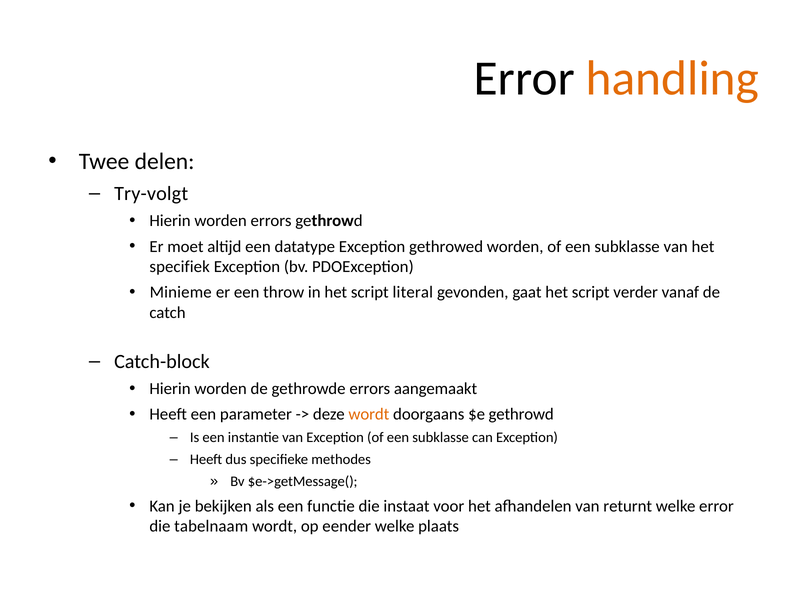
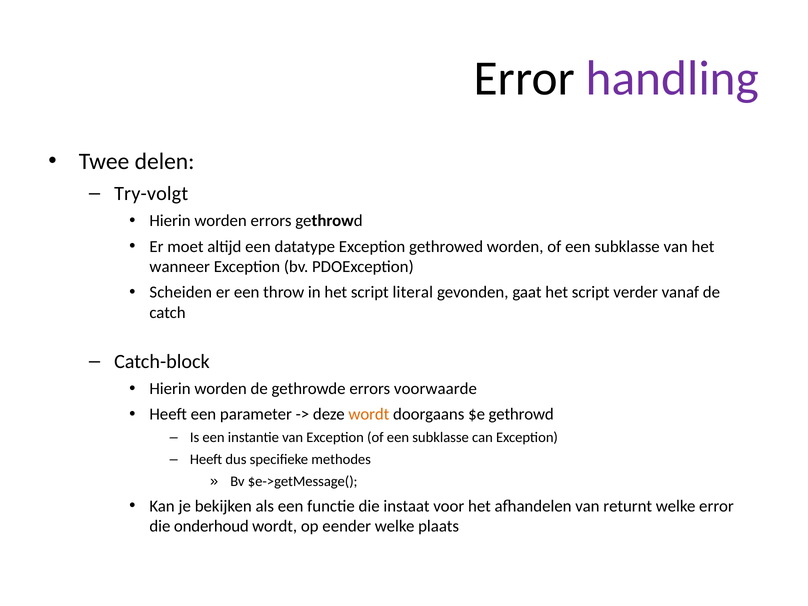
handling colour: orange -> purple
specifiek: specifiek -> wanneer
Minieme: Minieme -> Scheiden
aangemaakt: aangemaakt -> voorwaarde
tabelnaam: tabelnaam -> onderhoud
